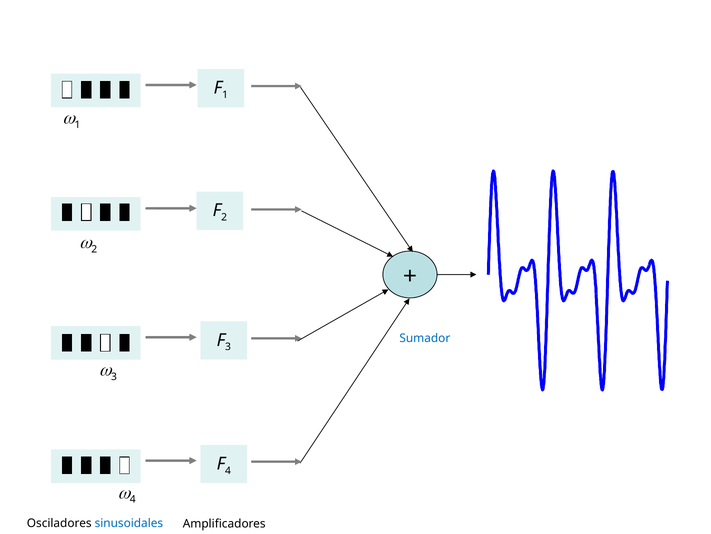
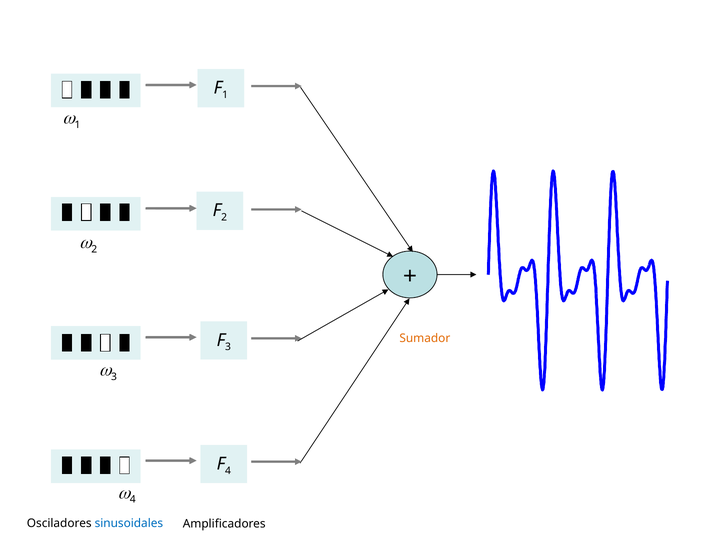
Sumador colour: blue -> orange
